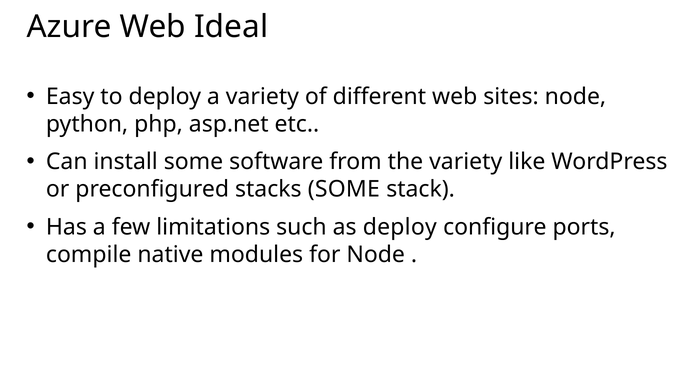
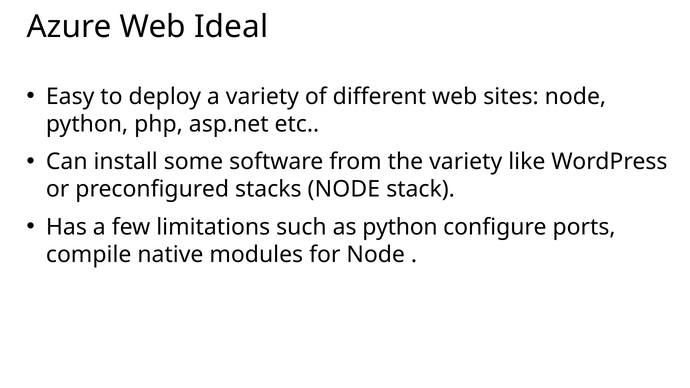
stacks SOME: SOME -> NODE
as deploy: deploy -> python
